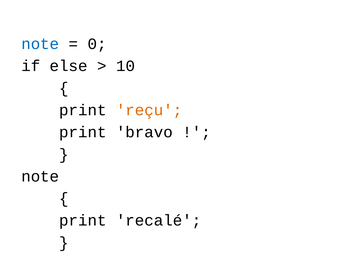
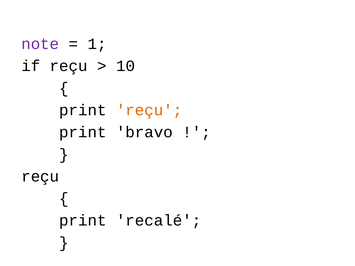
note at (40, 44) colour: blue -> purple
0: 0 -> 1
if else: else -> reçu
note at (40, 177): note -> reçu
